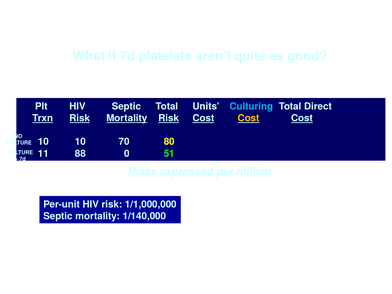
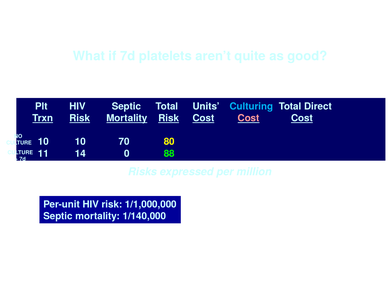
Cost at (249, 118) colour: yellow -> pink
88: 88 -> 14
51: 51 -> 88
